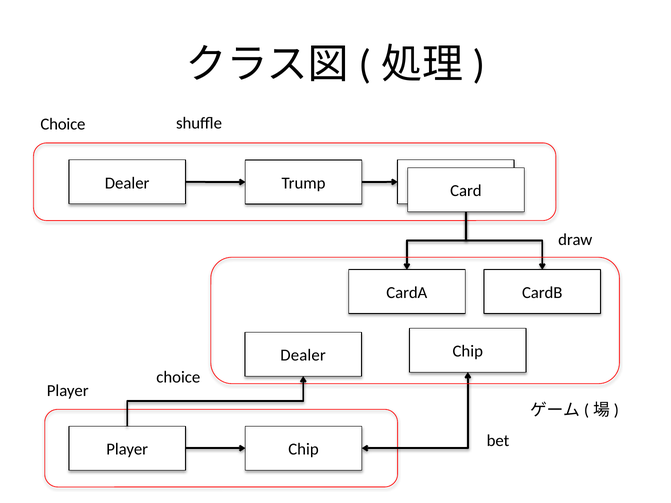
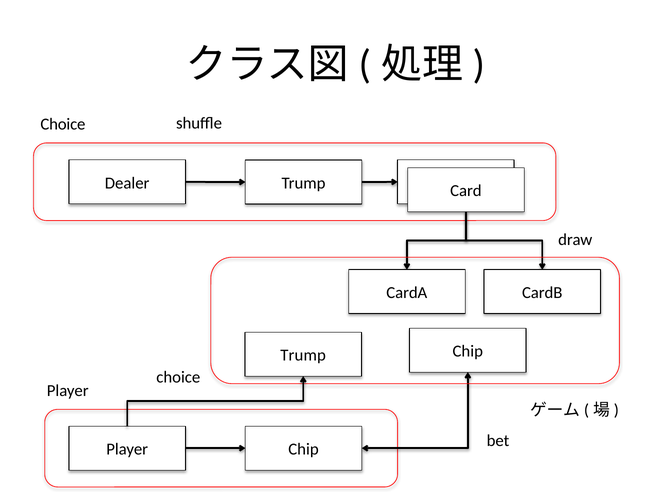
Dealer at (303, 356): Dealer -> Trump
